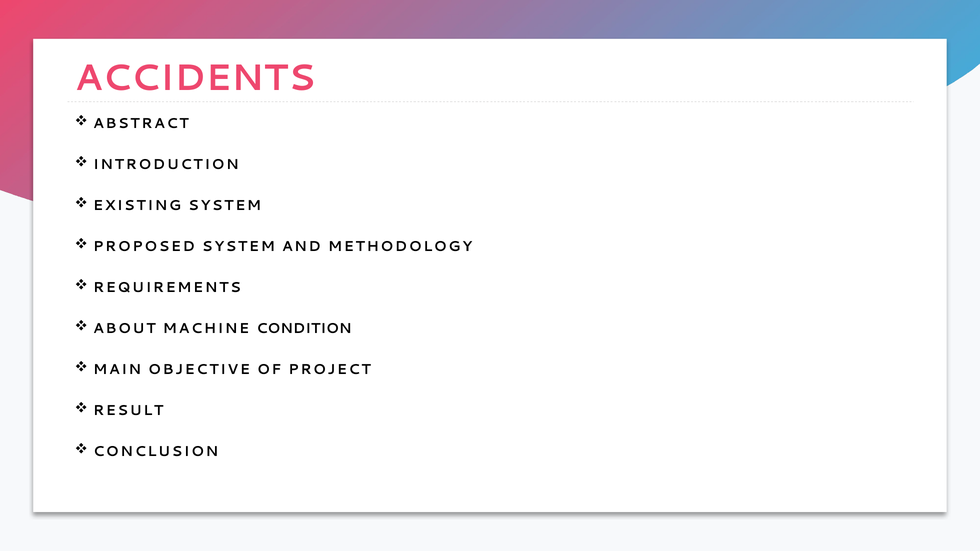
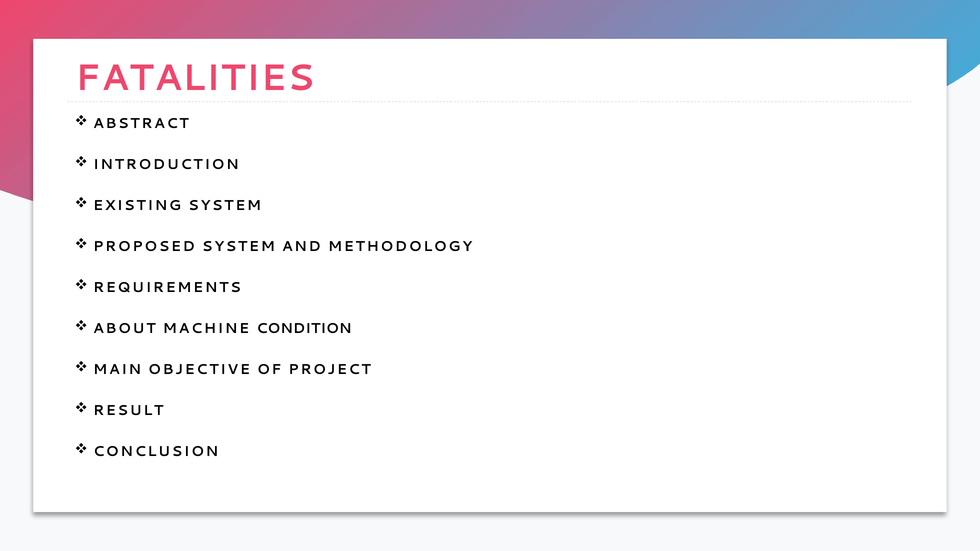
ACCIDENTS: ACCIDENTS -> FATALITIES
